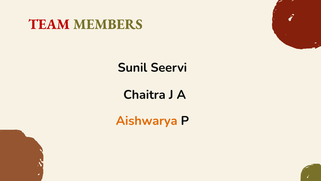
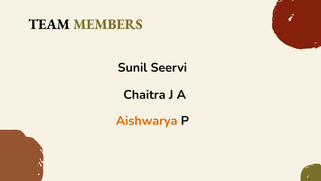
TEAM colour: red -> black
